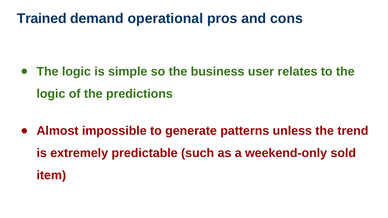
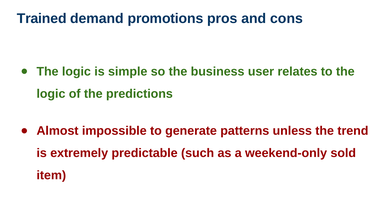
operational: operational -> promotions
